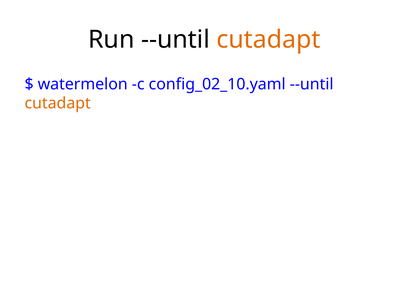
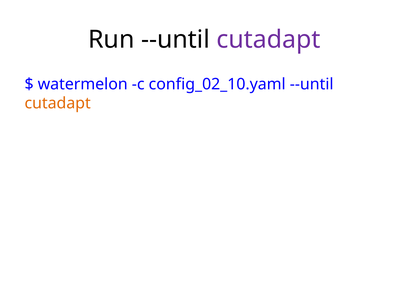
cutadapt at (268, 40) colour: orange -> purple
